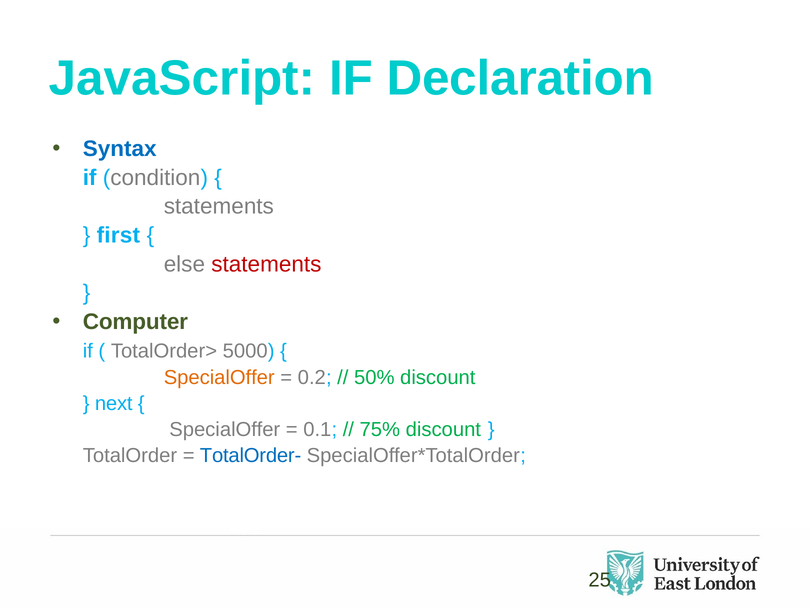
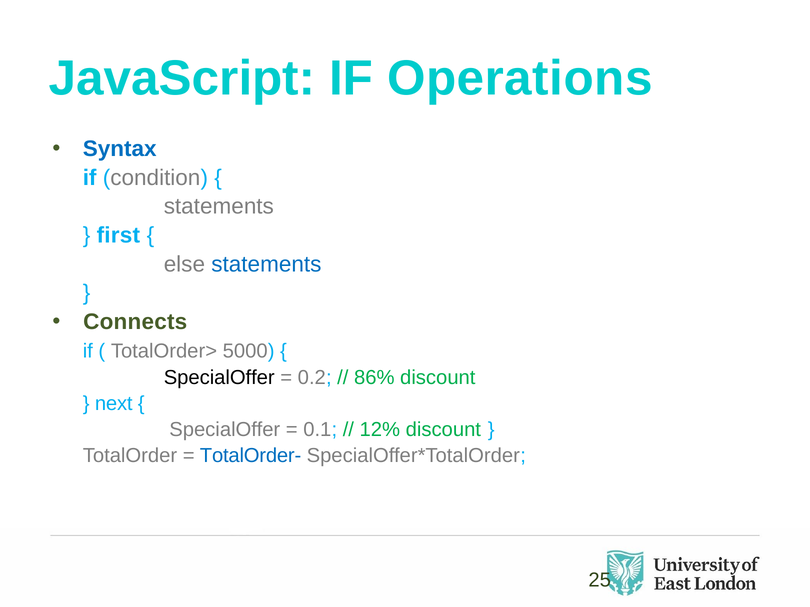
Declaration: Declaration -> Operations
statements at (266, 264) colour: red -> blue
Computer: Computer -> Connects
SpecialOffer at (219, 378) colour: orange -> black
50%: 50% -> 86%
75%: 75% -> 12%
